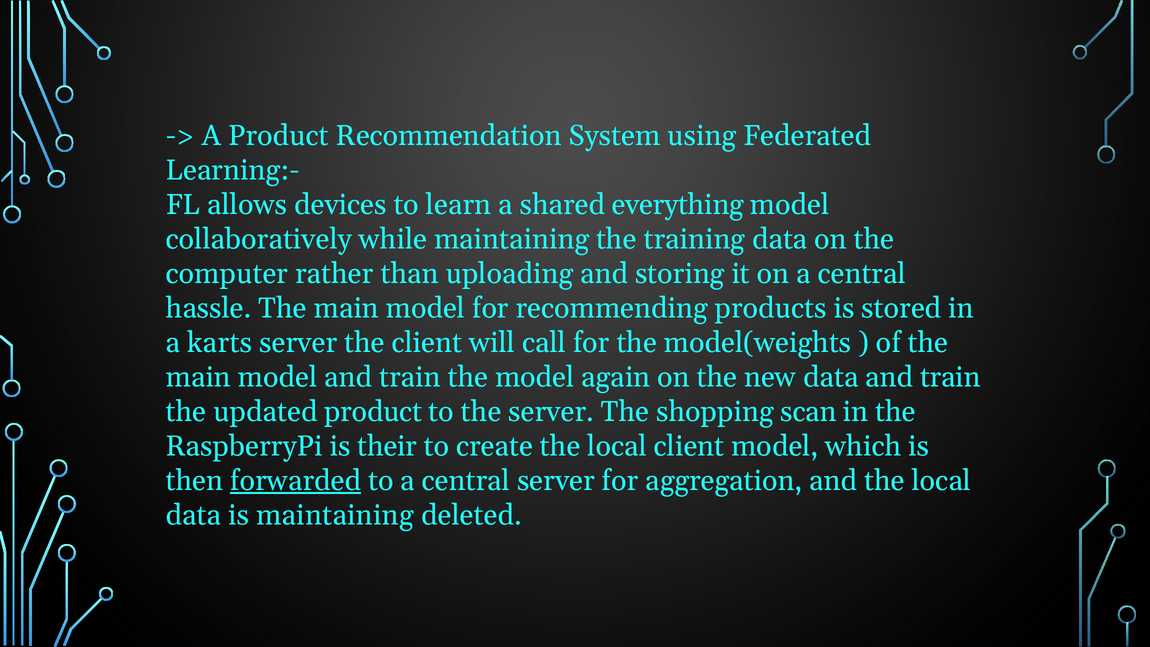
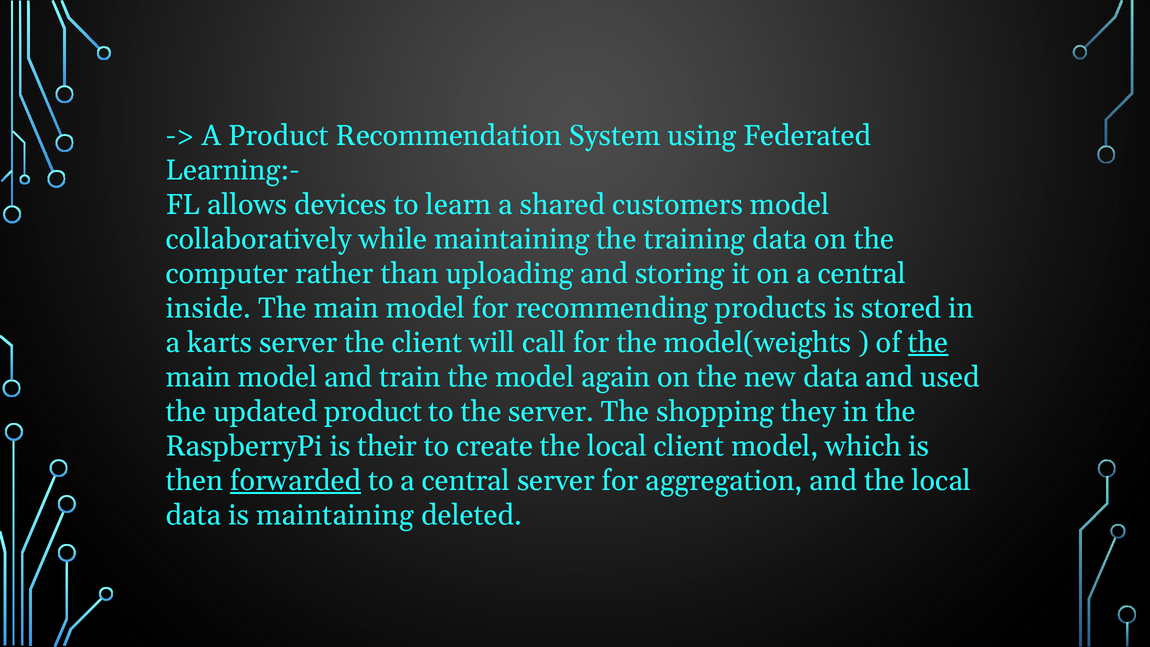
everything: everything -> customers
hassle: hassle -> inside
the at (928, 343) underline: none -> present
data and train: train -> used
scan: scan -> they
